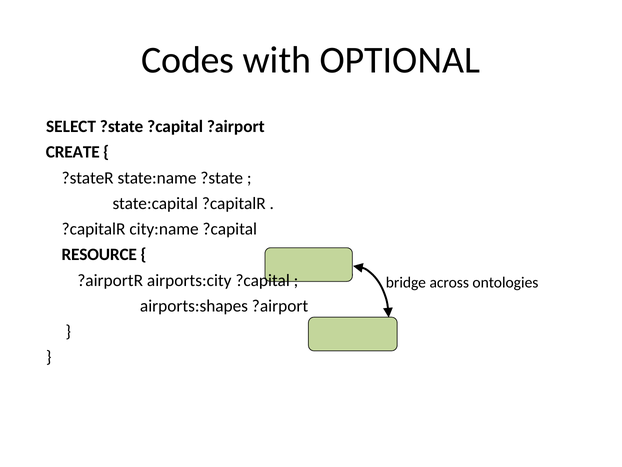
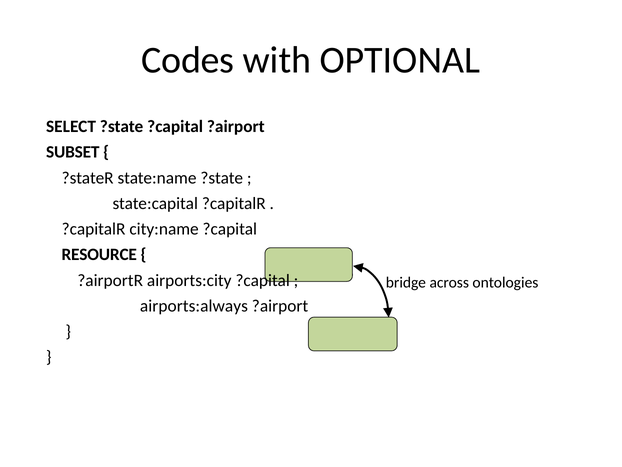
CREATE: CREATE -> SUBSET
airports:shapes: airports:shapes -> airports:always
